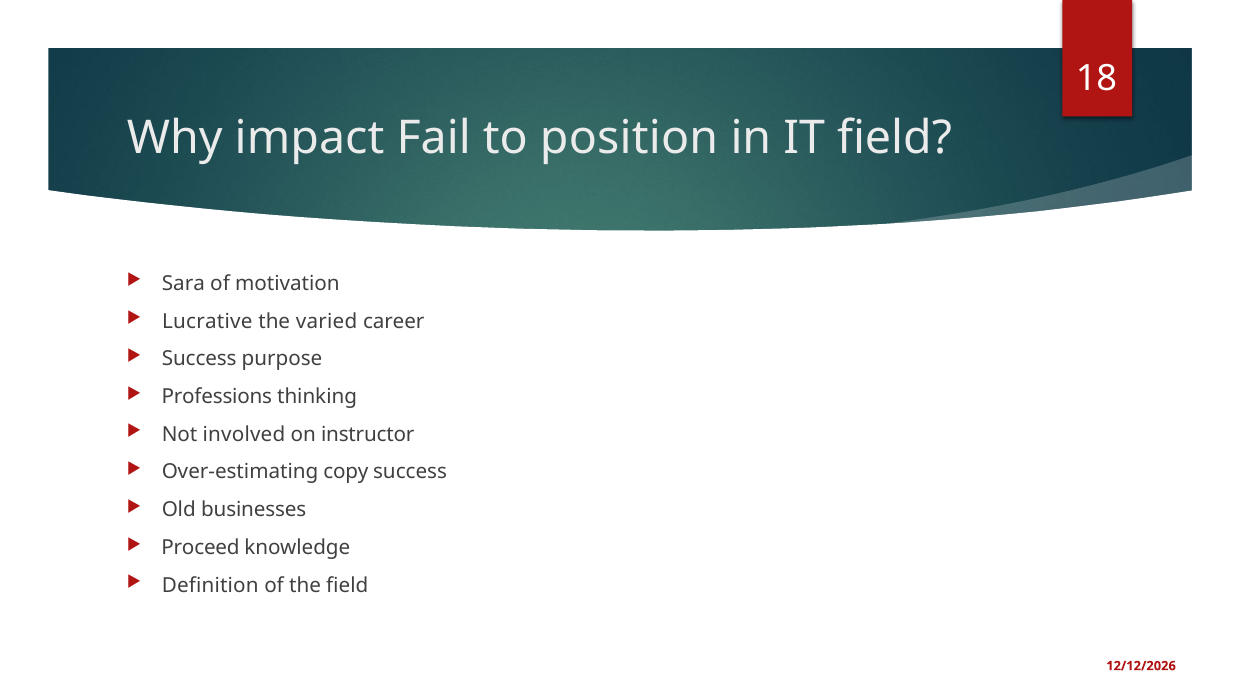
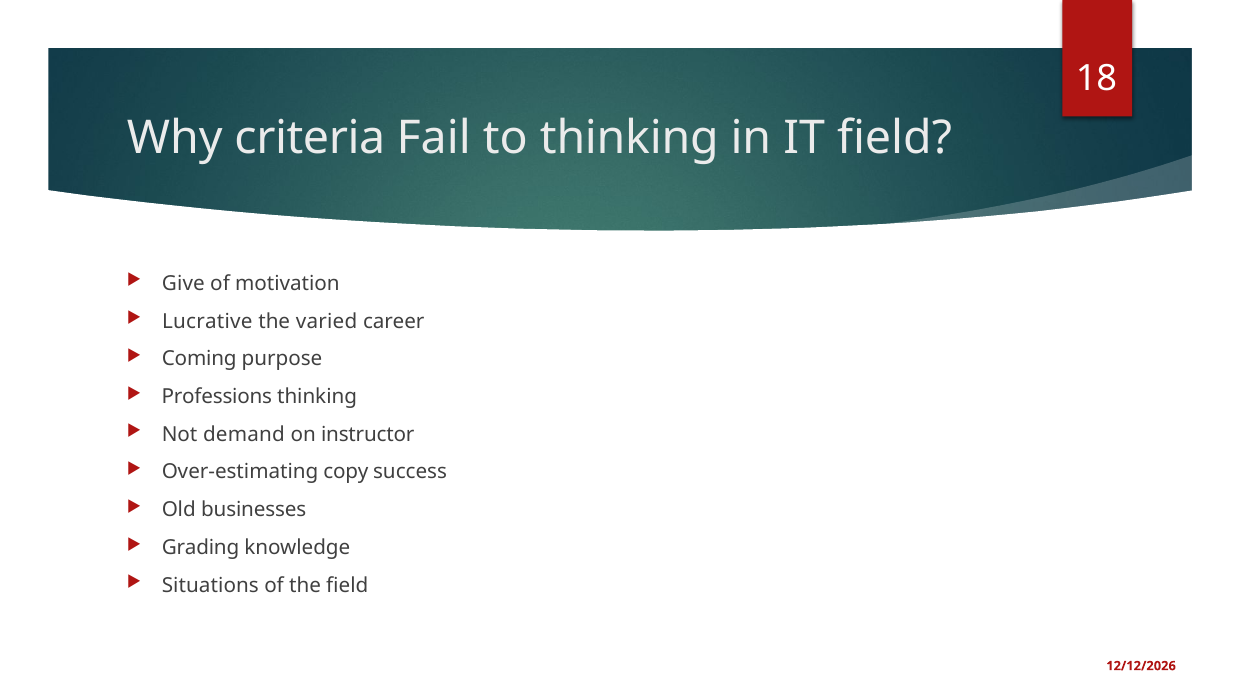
impact: impact -> criteria
to position: position -> thinking
Sara: Sara -> Give
Success at (199, 359): Success -> Coming
involved: involved -> demand
Proceed: Proceed -> Grading
Definition: Definition -> Situations
